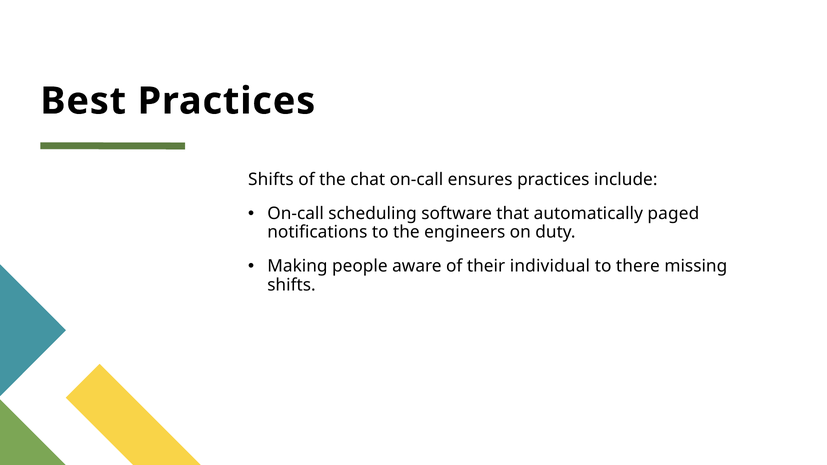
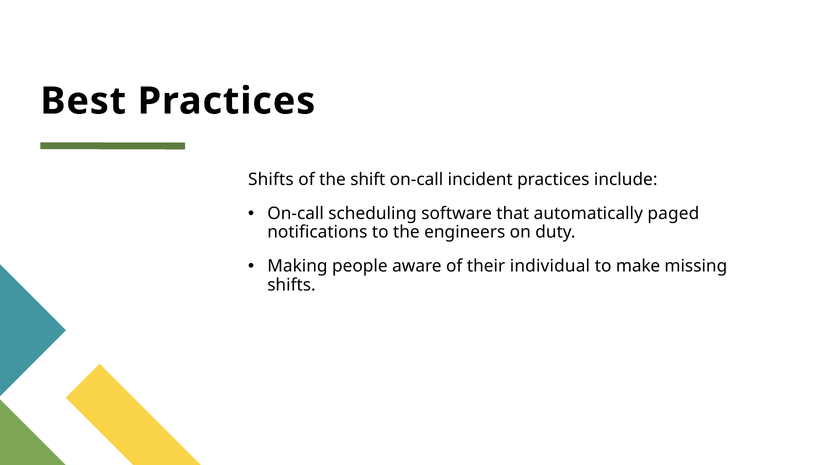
chat: chat -> shift
ensures: ensures -> incident
there: there -> make
